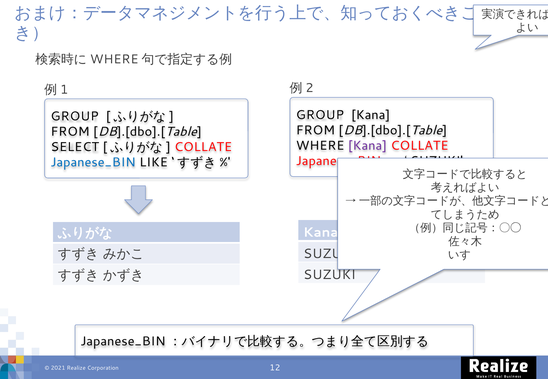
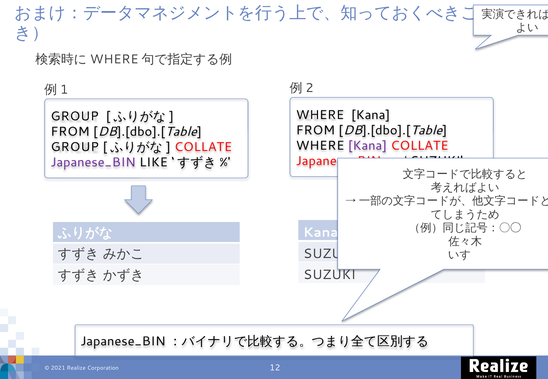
GROUP at (320, 115): GROUP -> WHERE
SELECT at (75, 147): SELECT -> GROUP
Japanese_BIN at (93, 162) colour: blue -> purple
